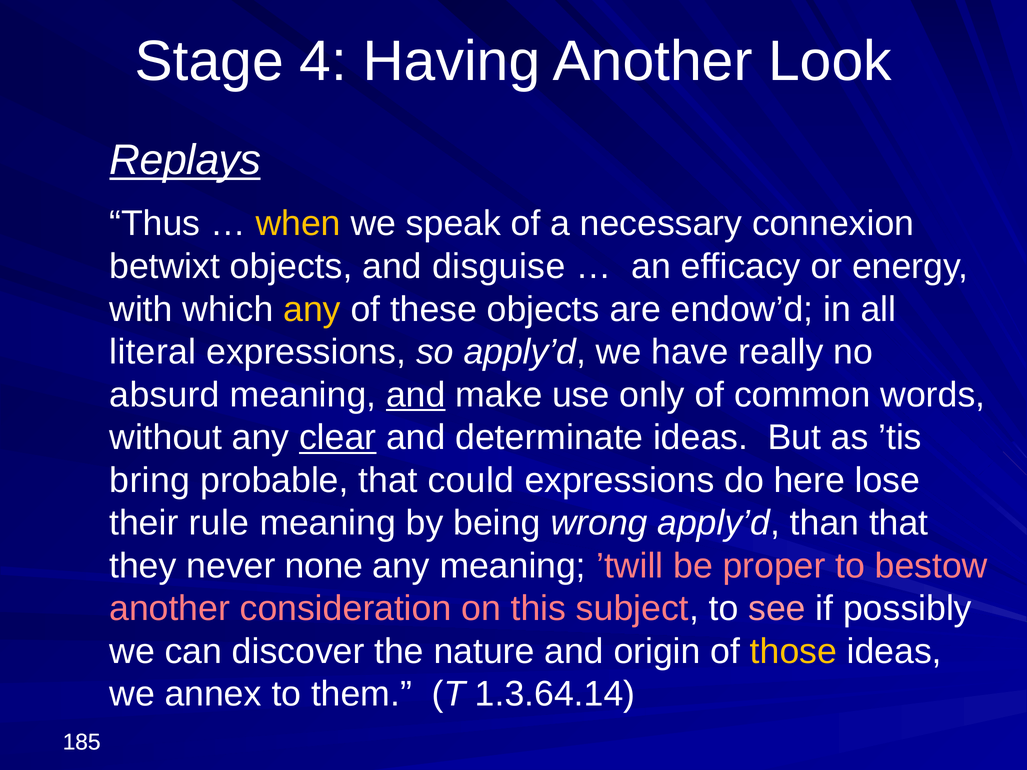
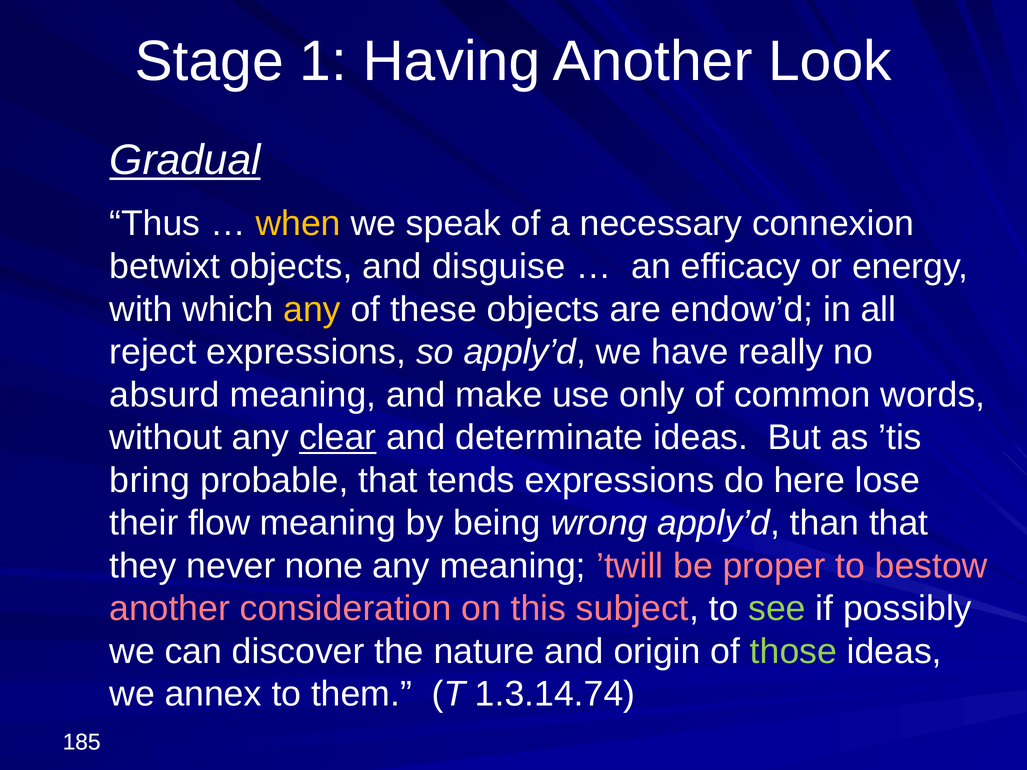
4: 4 -> 1
Replays: Replays -> Gradual
literal: literal -> reject
and at (416, 395) underline: present -> none
could: could -> tends
rule: rule -> flow
see colour: pink -> light green
those colour: yellow -> light green
1.3.64.14: 1.3.64.14 -> 1.3.14.74
